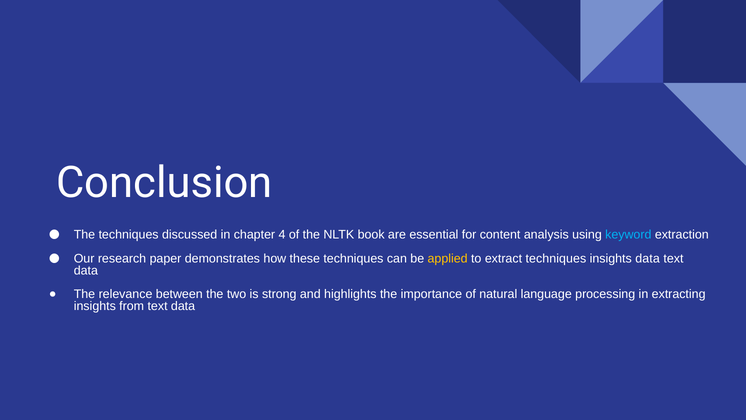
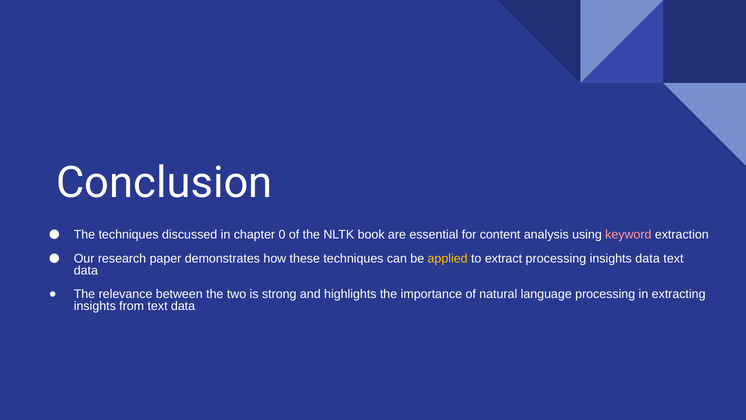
4: 4 -> 0
keyword colour: light blue -> pink
extract techniques: techniques -> processing
